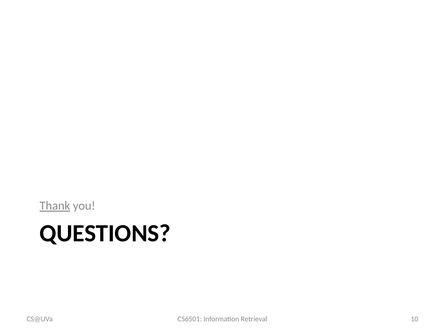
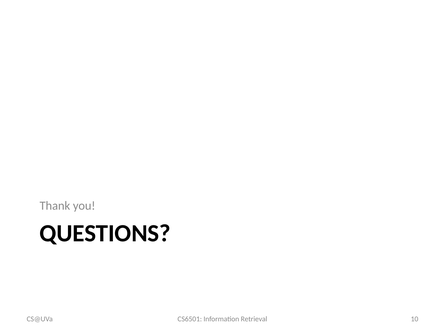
Thank underline: present -> none
